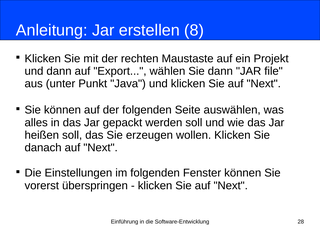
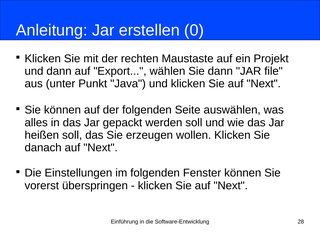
8: 8 -> 0
